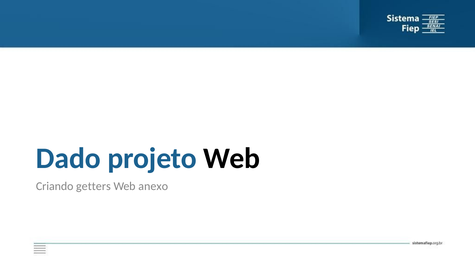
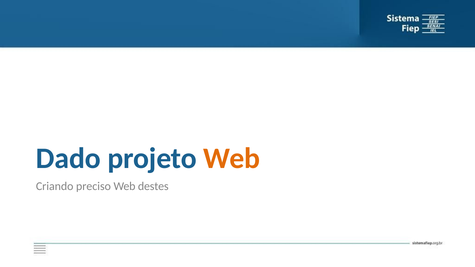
Web at (232, 158) colour: black -> orange
getters: getters -> preciso
anexo: anexo -> destes
